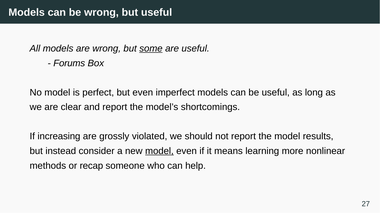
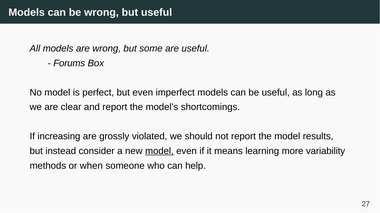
some underline: present -> none
nonlinear: nonlinear -> variability
recap: recap -> when
